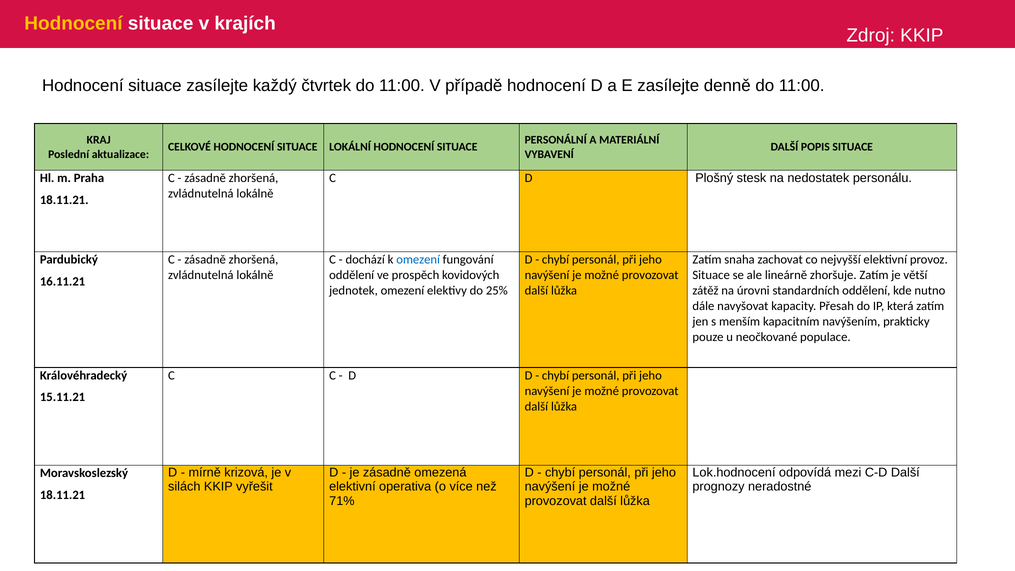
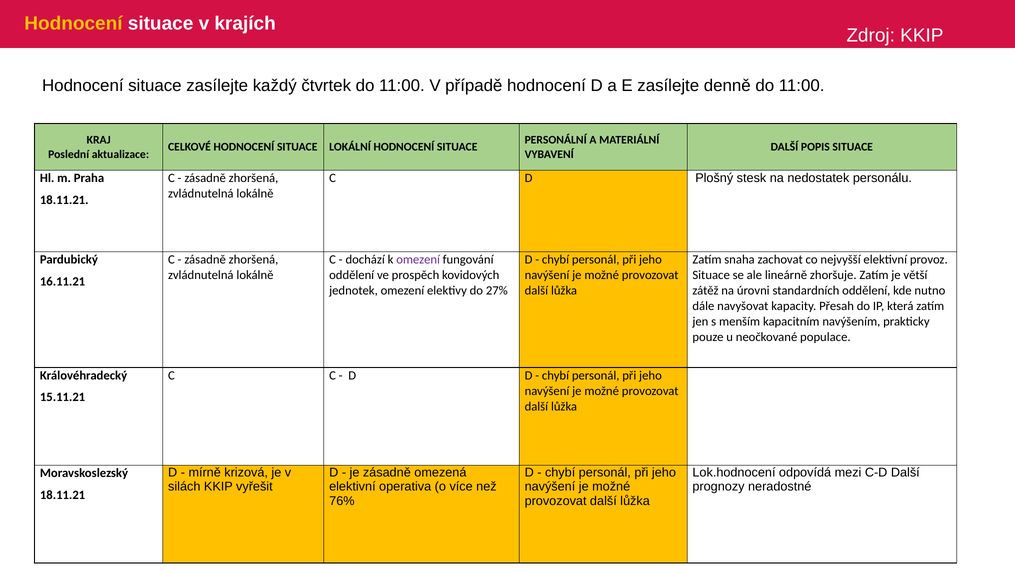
omezení at (418, 260) colour: blue -> purple
25%: 25% -> 27%
71%: 71% -> 76%
